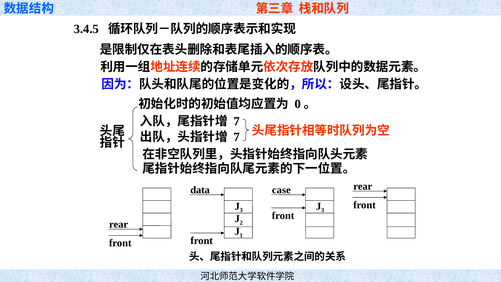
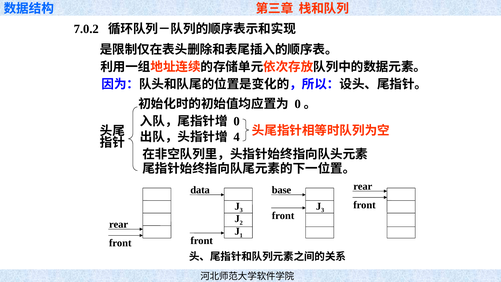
3.4.5: 3.4.5 -> 7.0.2
7 at (237, 121): 7 -> 0
7 at (237, 137): 7 -> 4
case: case -> base
